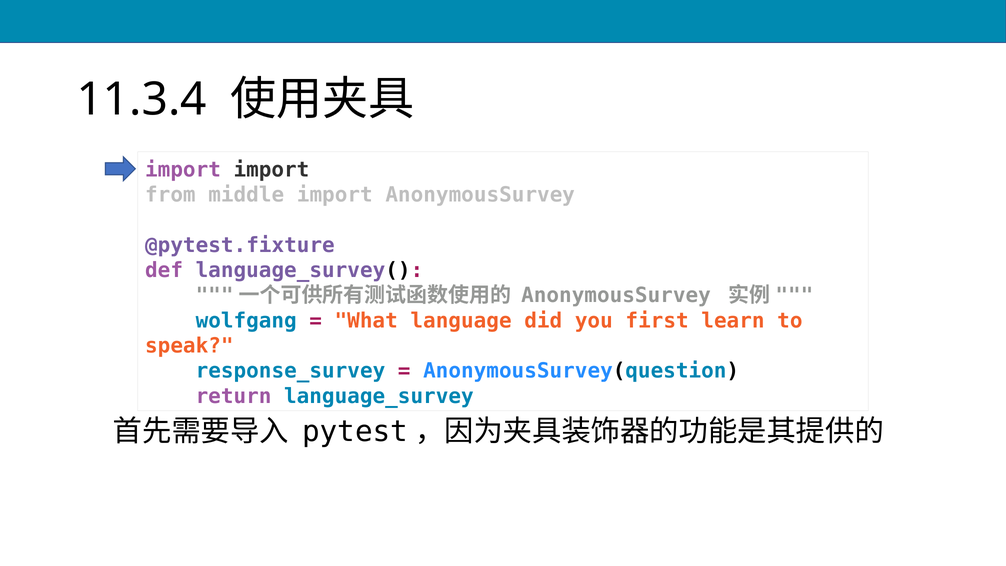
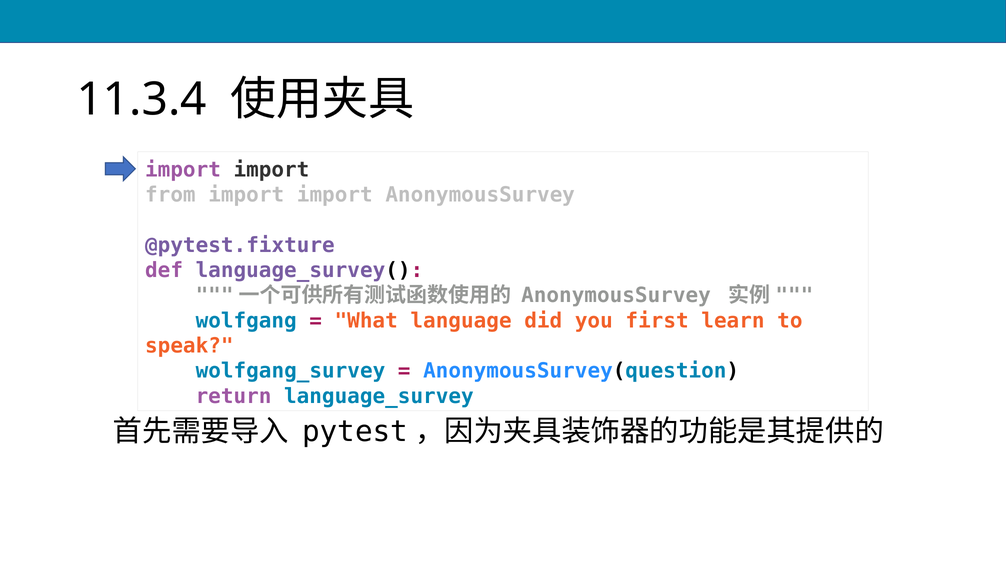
from middle: middle -> import
response_survey: response_survey -> wolfgang_survey
